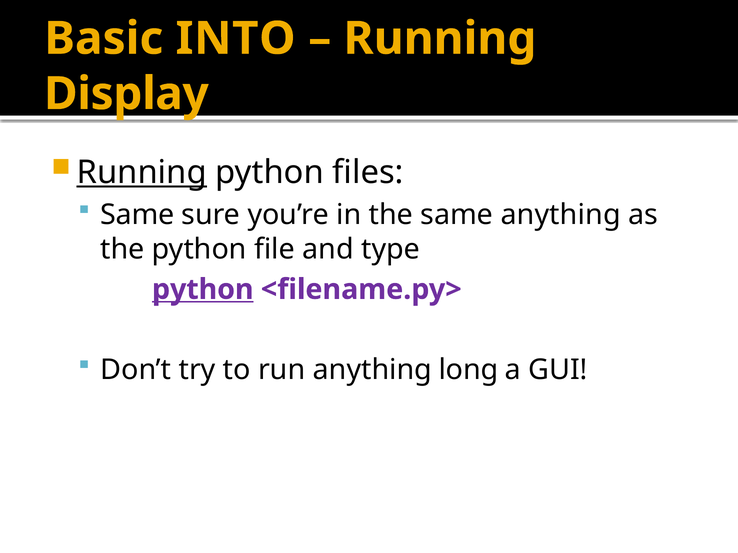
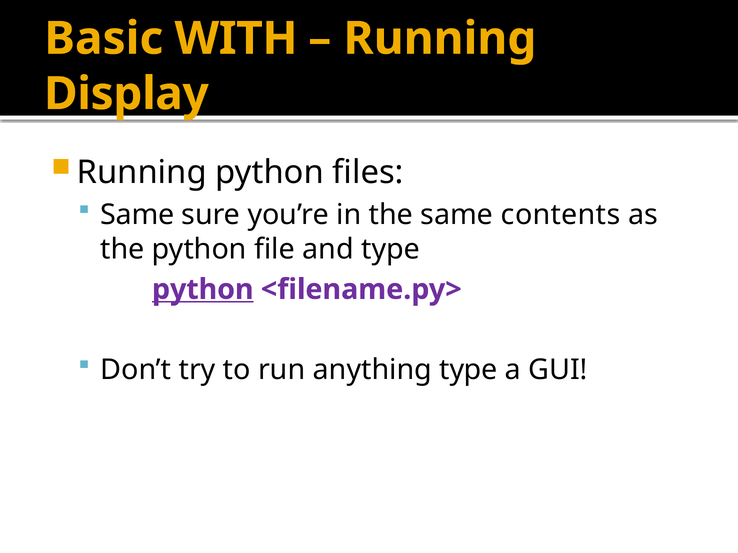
INTO: INTO -> WITH
Running at (142, 173) underline: present -> none
same anything: anything -> contents
anything long: long -> type
